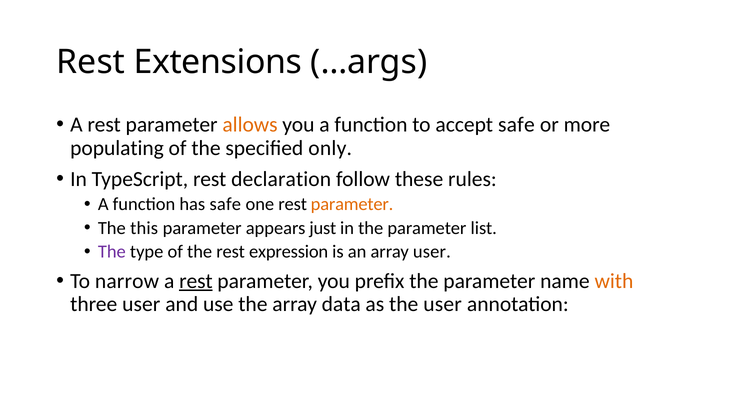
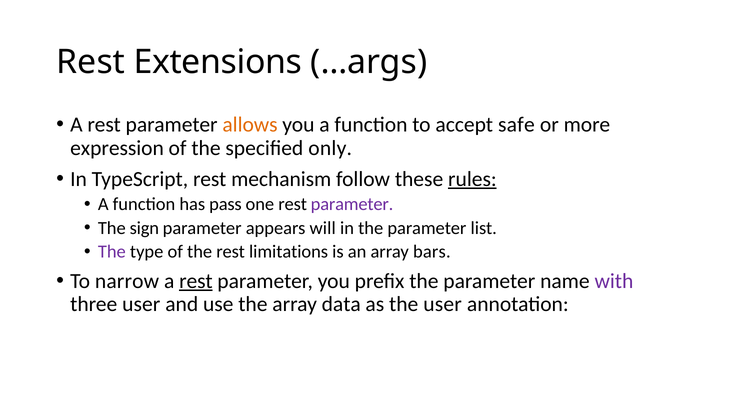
populating: populating -> expression
declaration: declaration -> mechanism
rules underline: none -> present
has safe: safe -> pass
parameter at (352, 205) colour: orange -> purple
this: this -> sign
just: just -> will
expression: expression -> limitations
array user: user -> bars
with colour: orange -> purple
